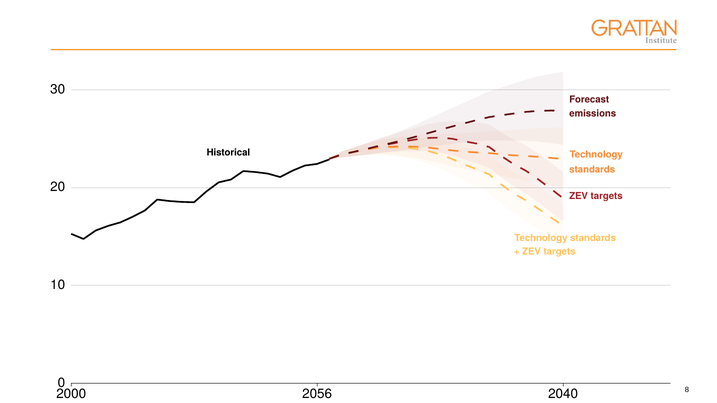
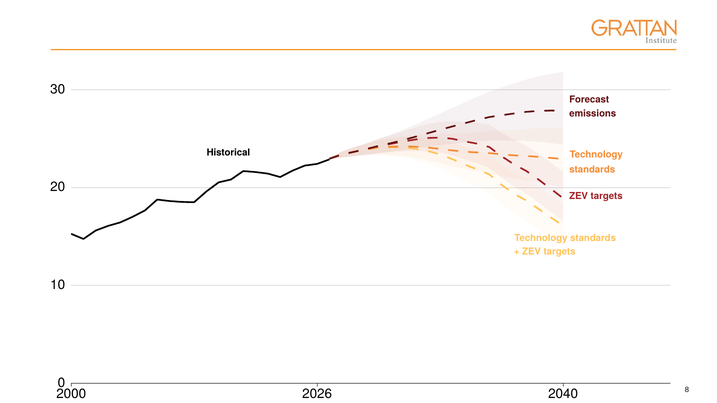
2056: 2056 -> 2026
